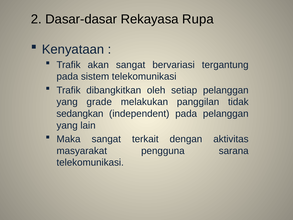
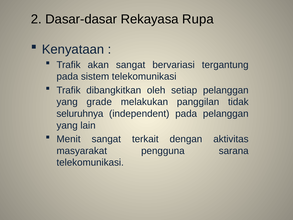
sedangkan: sedangkan -> seluruhnya
Maka: Maka -> Menit
